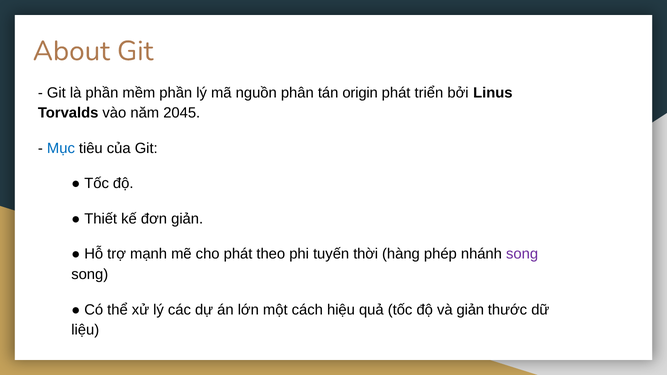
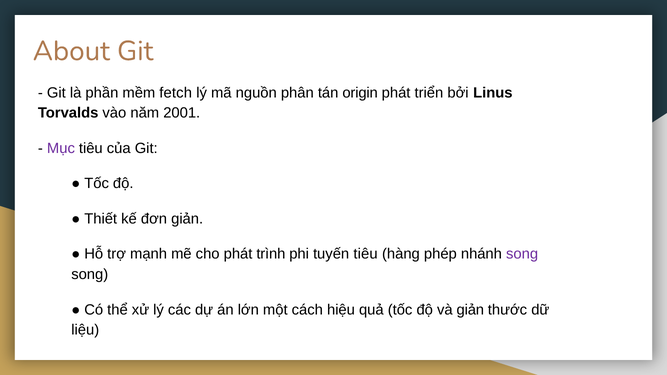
mềm phần: phần -> fetch
2045: 2045 -> 2001
Mục colour: blue -> purple
theo: theo -> trình
tuyến thời: thời -> tiêu
